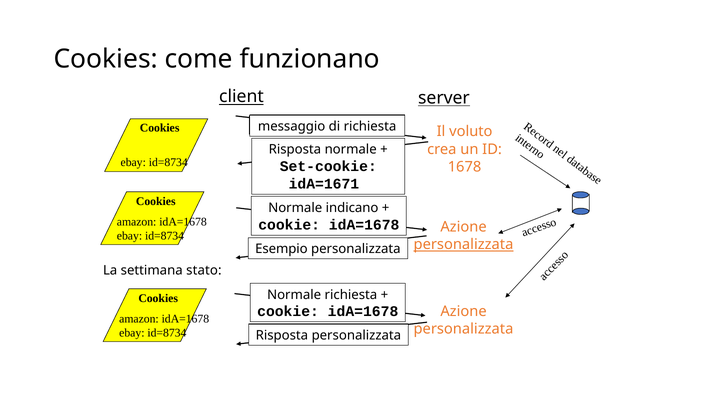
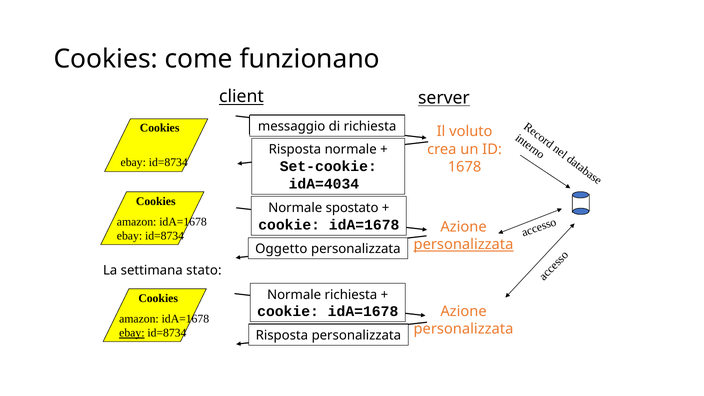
idA=1671: idA=1671 -> idA=4034
indicano: indicano -> spostato
Esempio: Esempio -> Oggetto
ebay at (132, 333) underline: none -> present
